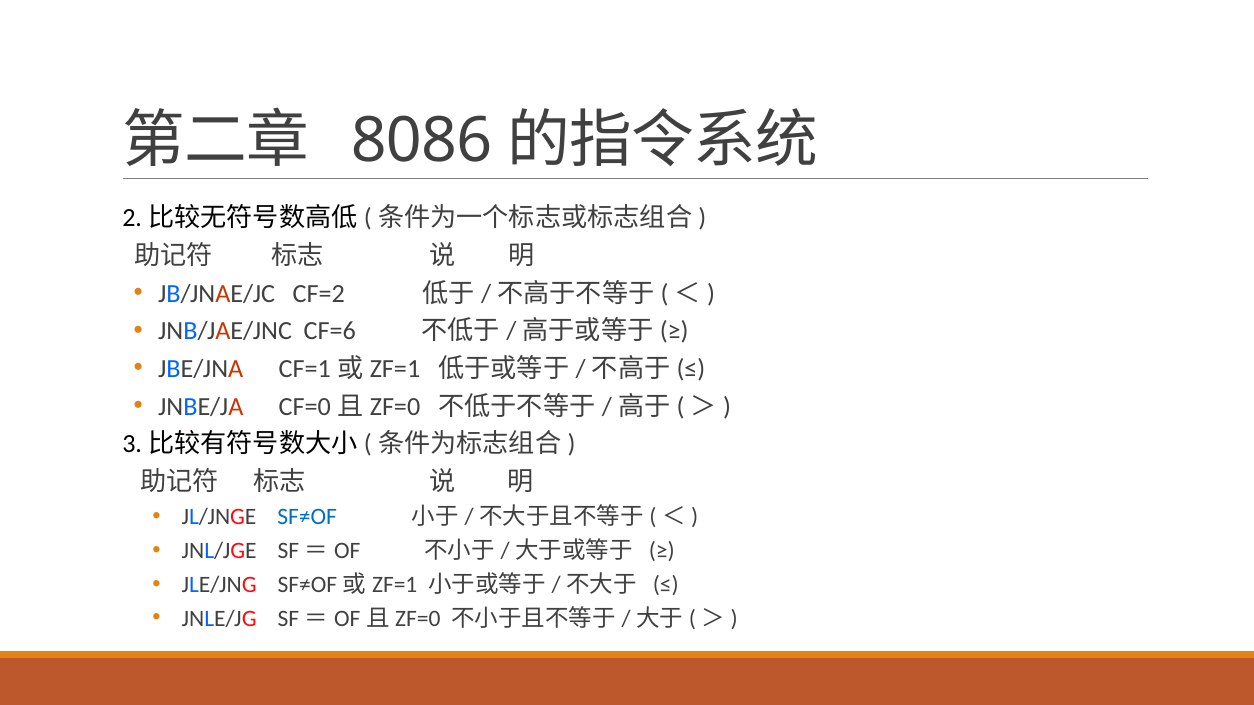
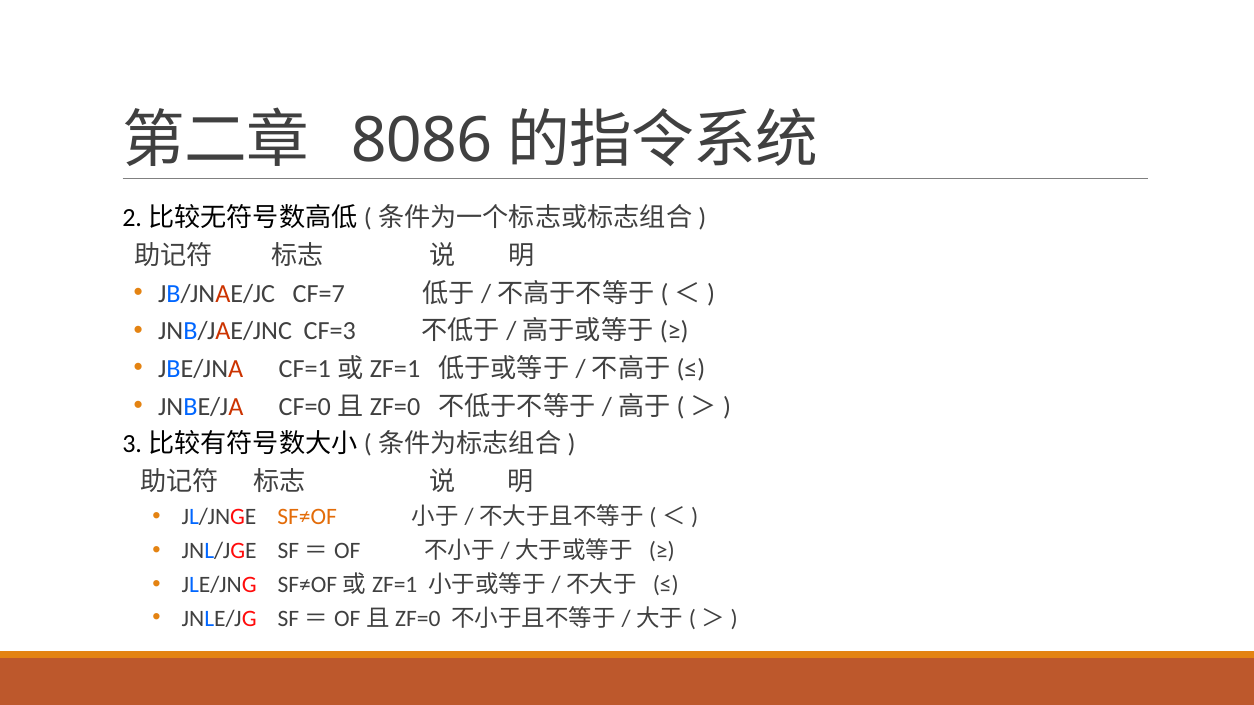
CF=2: CF=2 -> CF=7
CF=6: CF=6 -> CF=3
SF≠OF colour: blue -> orange
